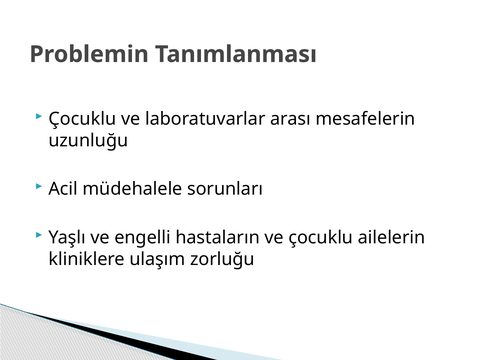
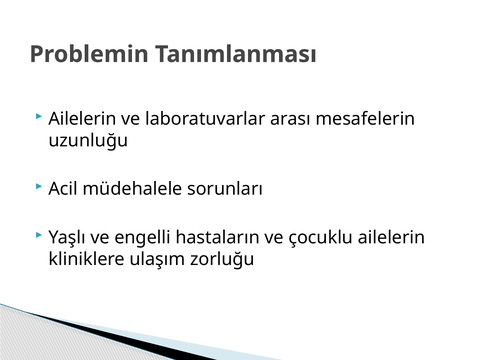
Çocuklu at (82, 119): Çocuklu -> Ailelerin
